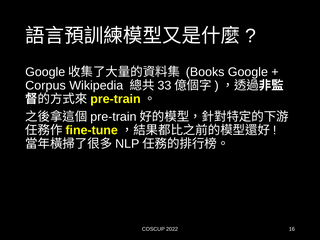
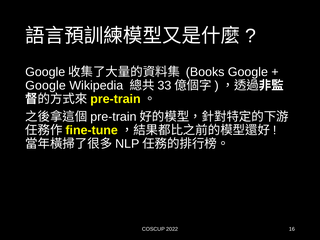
Corpus at (46, 86): Corpus -> Google
